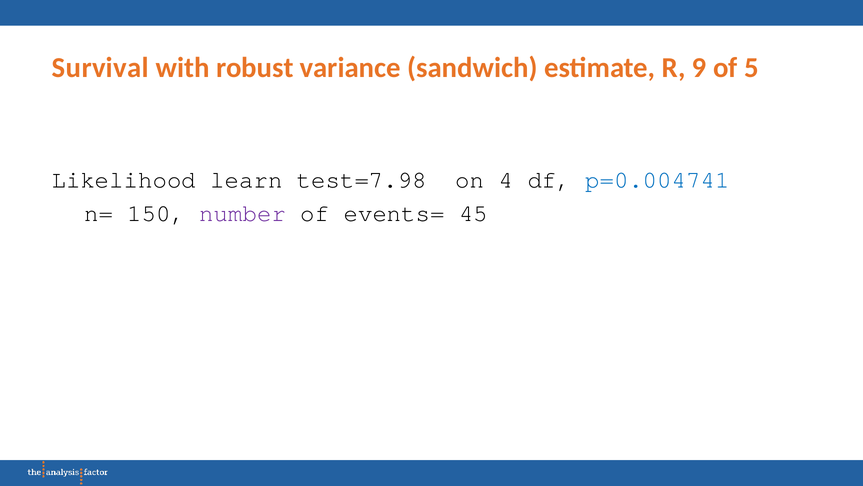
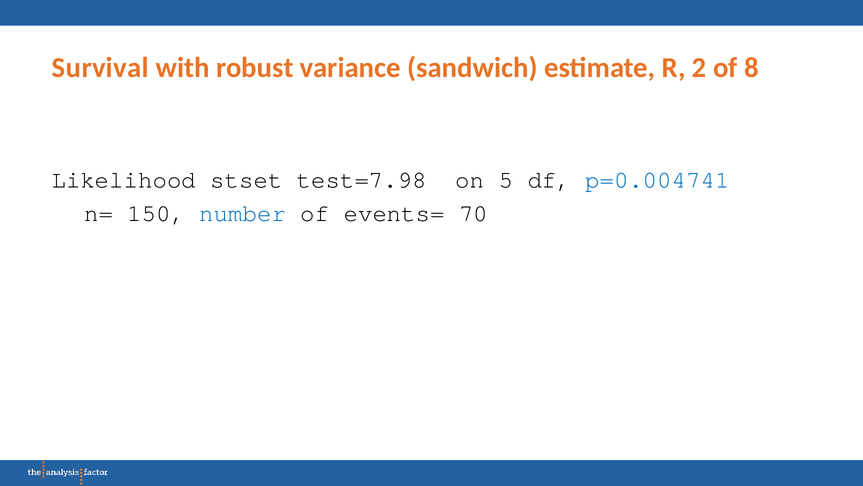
9: 9 -> 2
5: 5 -> 8
learn: learn -> stset
4: 4 -> 5
number colour: purple -> blue
45: 45 -> 70
